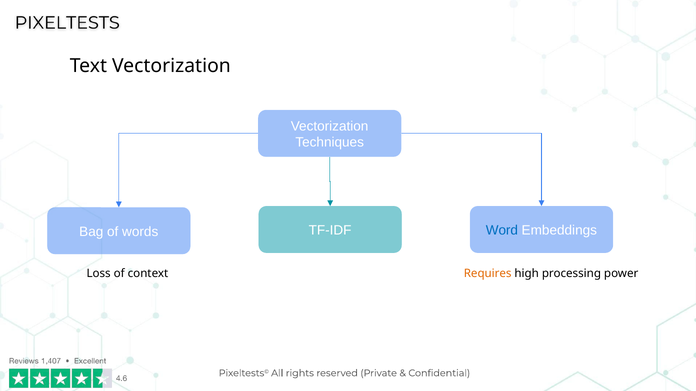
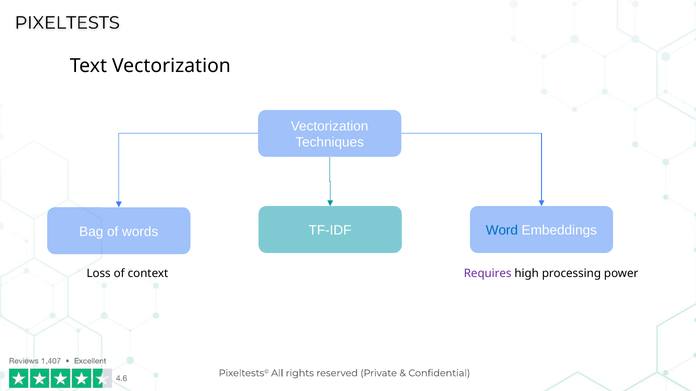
Requires colour: orange -> purple
